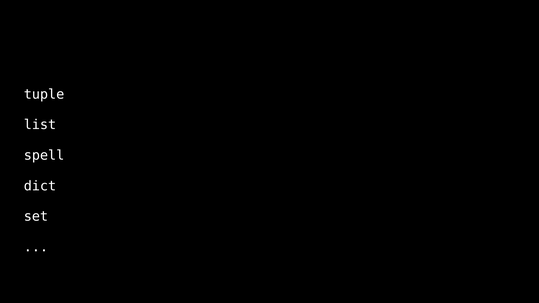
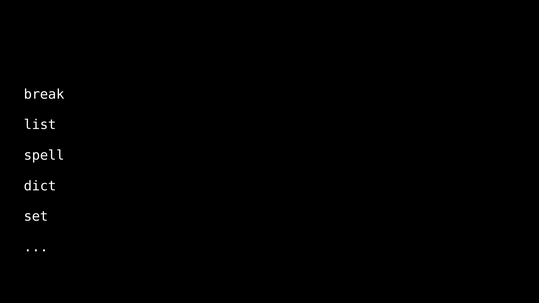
tuple: tuple -> break
